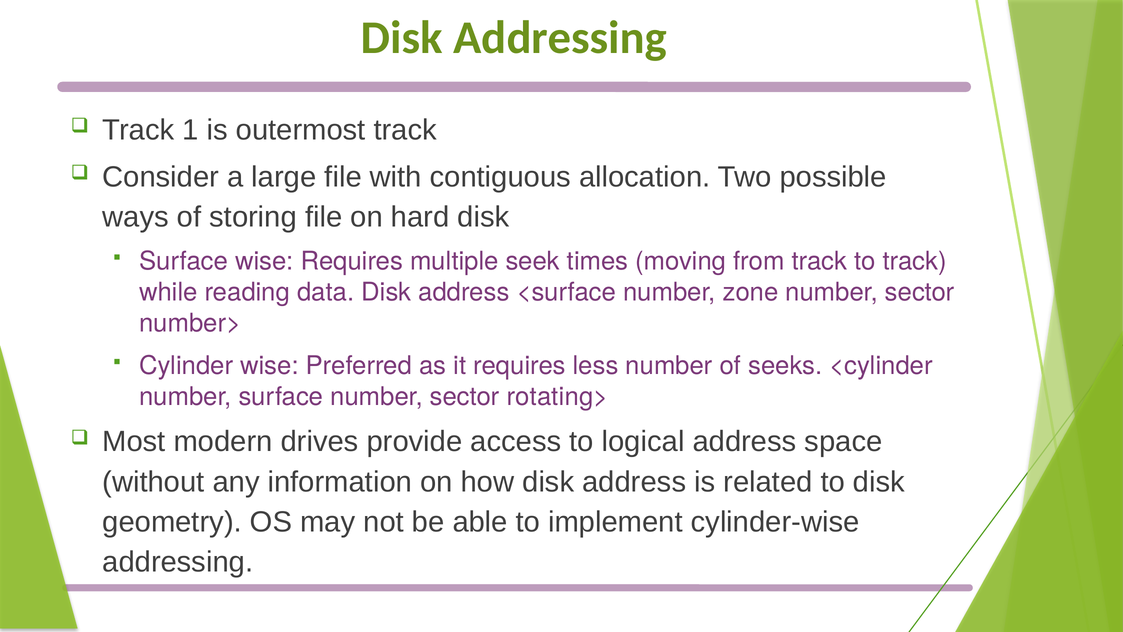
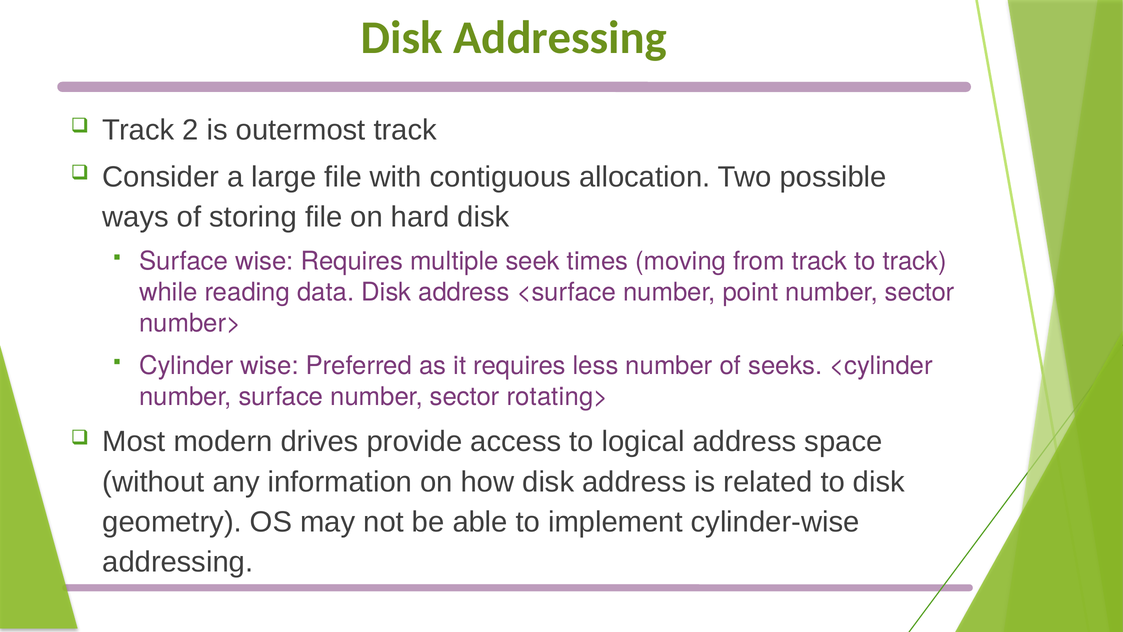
1: 1 -> 2
zone: zone -> point
